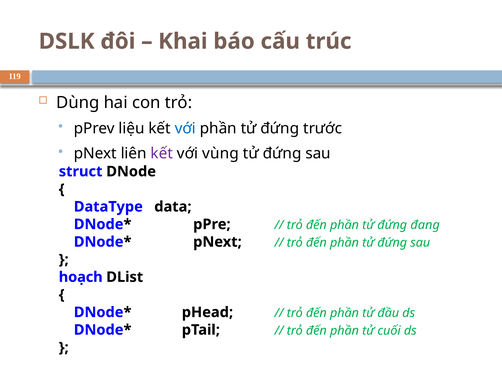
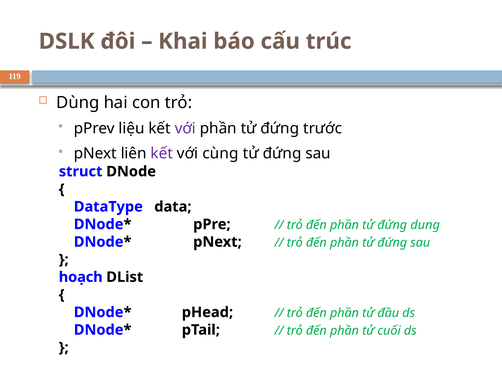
với at (185, 128) colour: blue -> purple
vùng: vùng -> cùng
đang: đang -> dung
